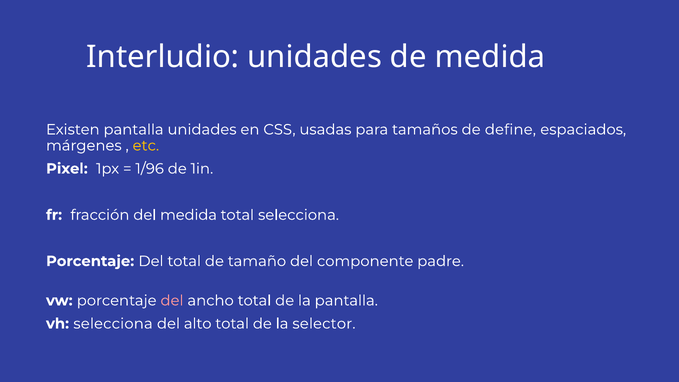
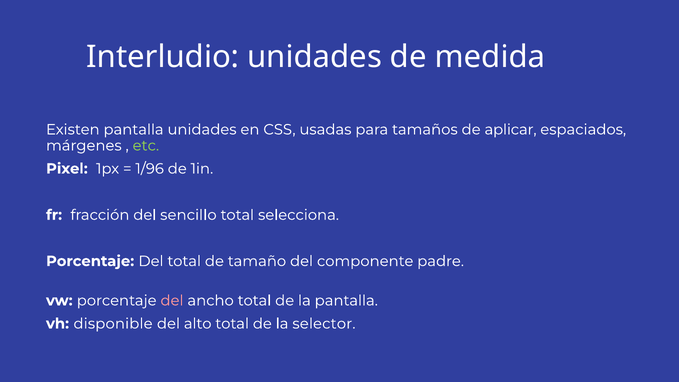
define: define -> aplicar
etc colour: yellow -> light green
del medida: medida -> sencillo
vh selecciona: selecciona -> disponible
